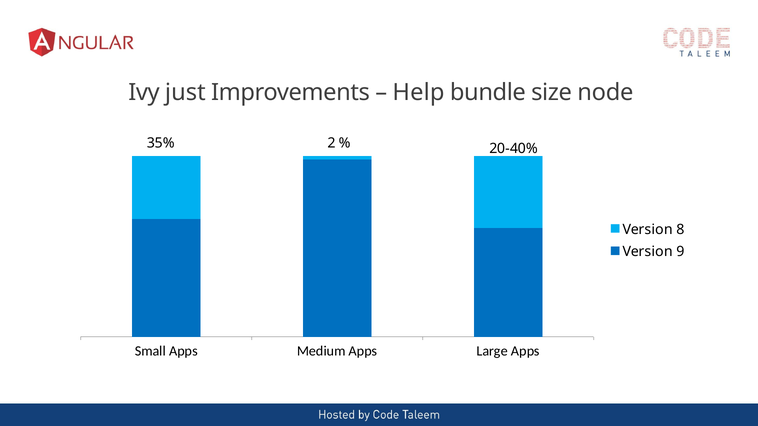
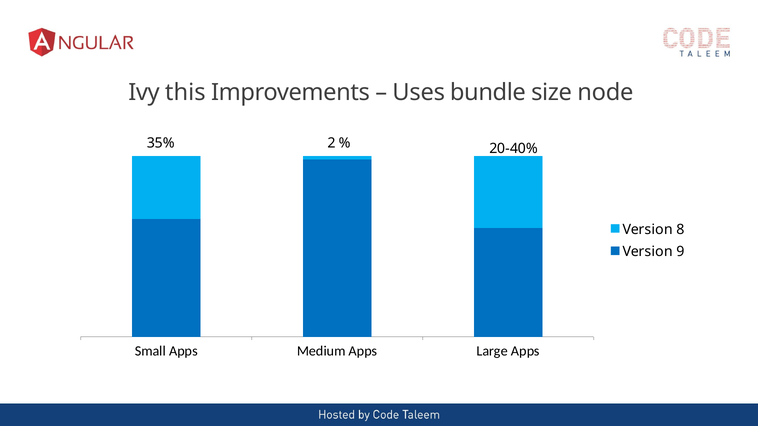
just: just -> this
Help: Help -> Uses
